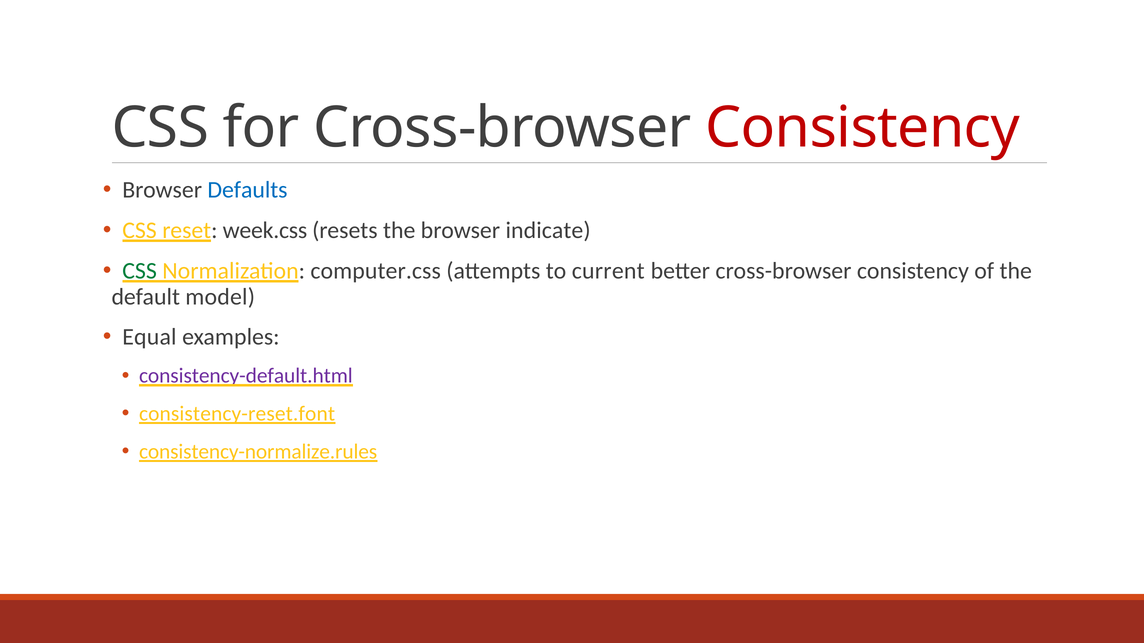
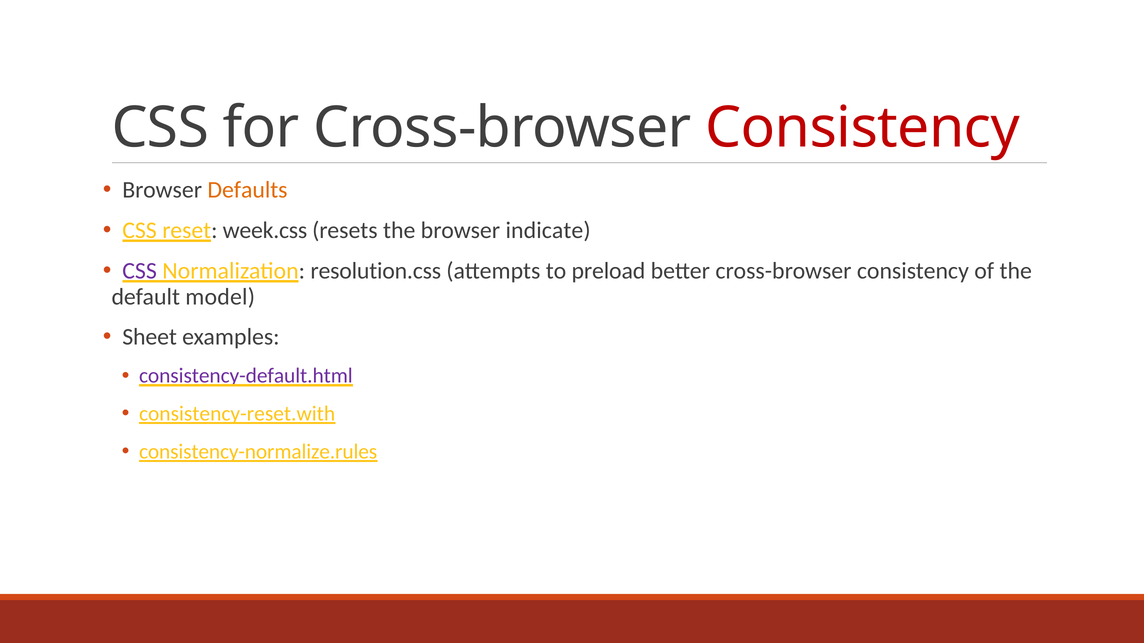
Defaults colour: blue -> orange
CSS at (140, 271) colour: green -> purple
computer.css: computer.css -> resolution.css
current: current -> preload
Equal: Equal -> Sheet
consistency-reset.font: consistency-reset.font -> consistency-reset.with
